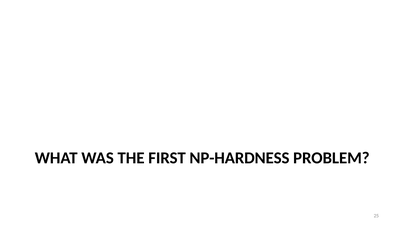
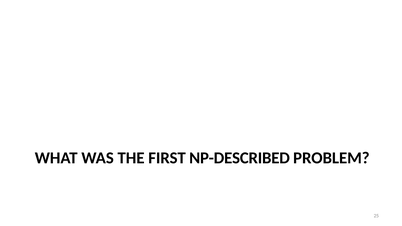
NP-HARDNESS: NP-HARDNESS -> NP-DESCRIBED
